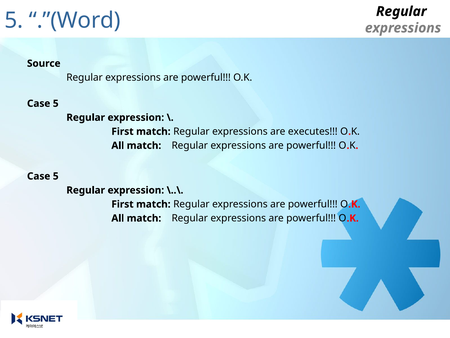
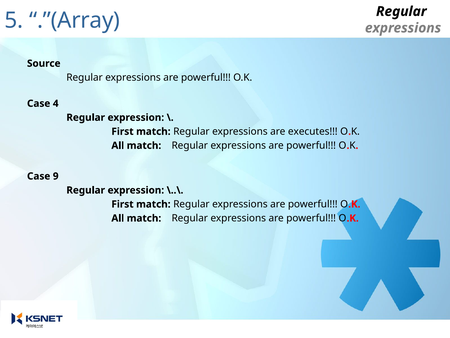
.”(Word: .”(Word -> .”(Array
5 at (56, 103): 5 -> 4
5 at (56, 176): 5 -> 9
